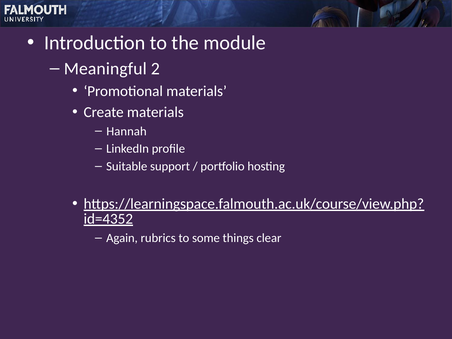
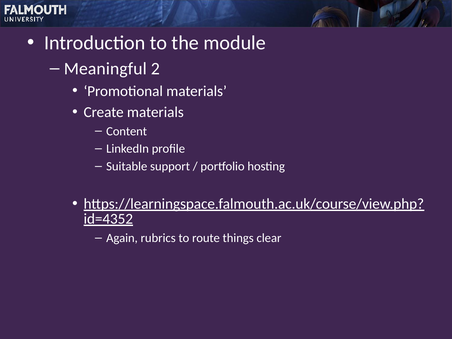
Hannah: Hannah -> Content
some: some -> route
